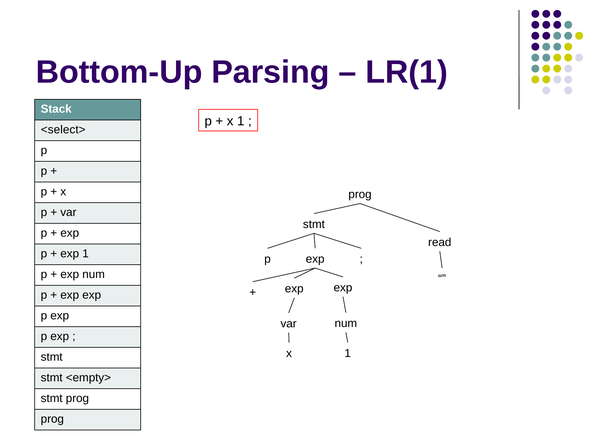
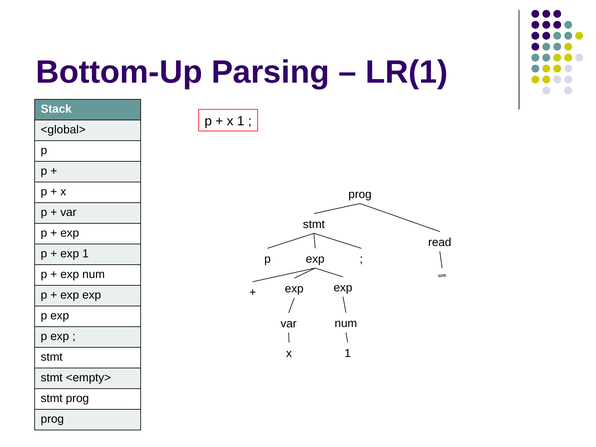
<select>: <select> -> <global>
